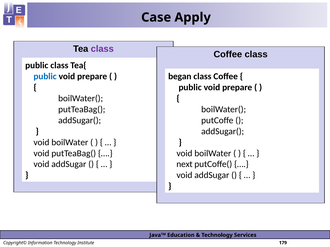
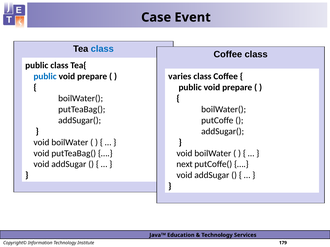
Apply: Apply -> Event
class at (102, 49) colour: purple -> blue
began: began -> varies
